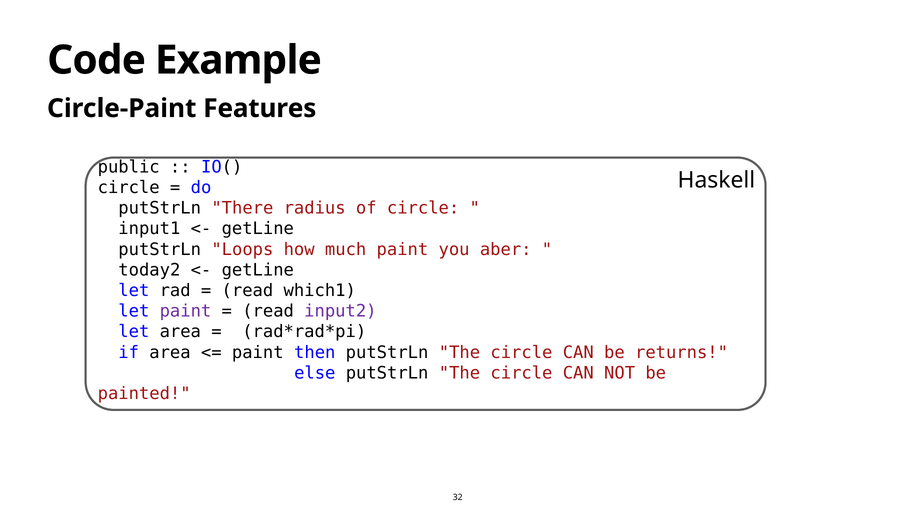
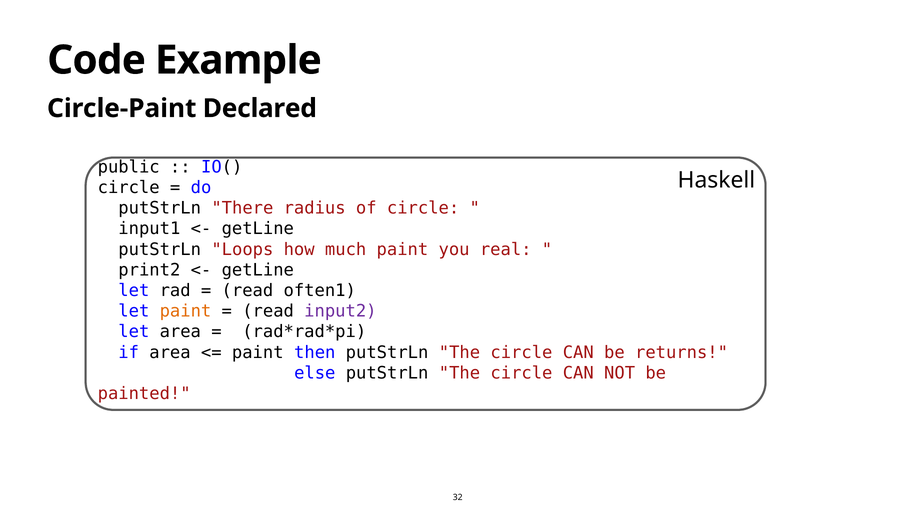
Features: Features -> Declared
aber: aber -> real
today2: today2 -> print2
which1: which1 -> often1
paint at (185, 311) colour: purple -> orange
